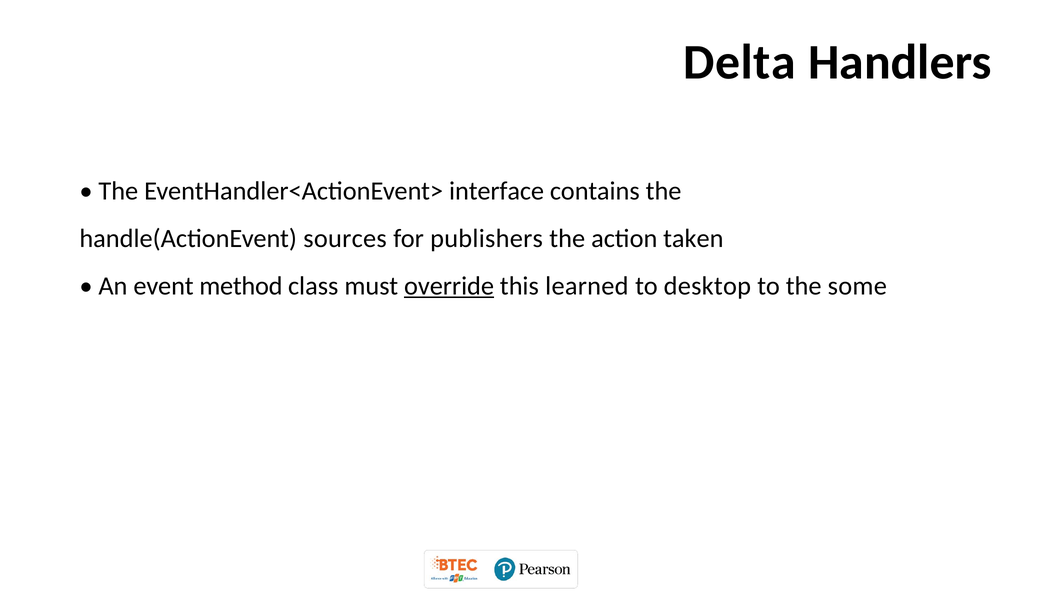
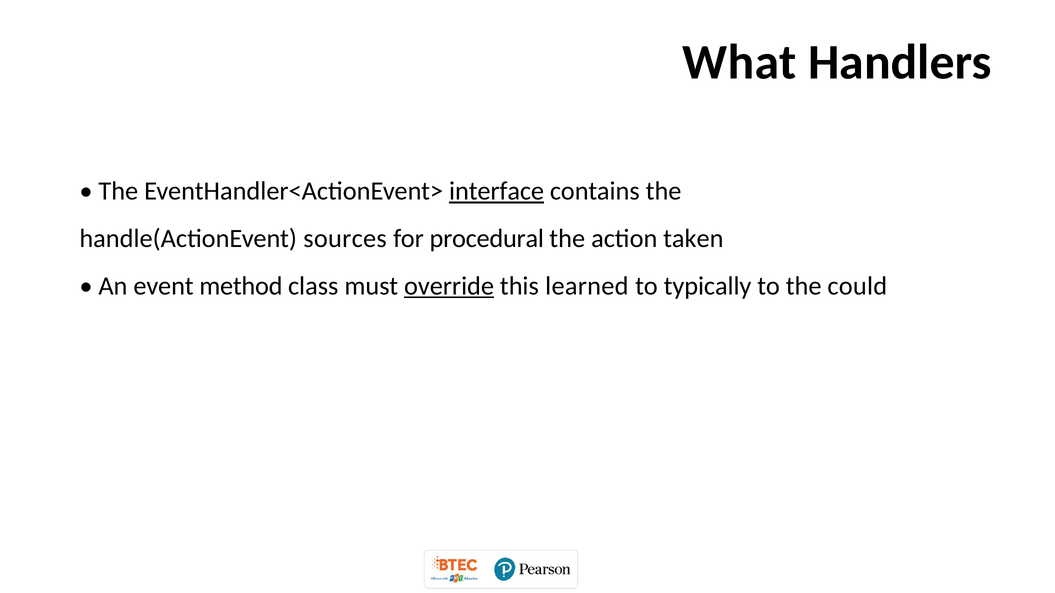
Delta: Delta -> What
interface underline: none -> present
publishers: publishers -> procedural
desktop: desktop -> typically
some: some -> could
